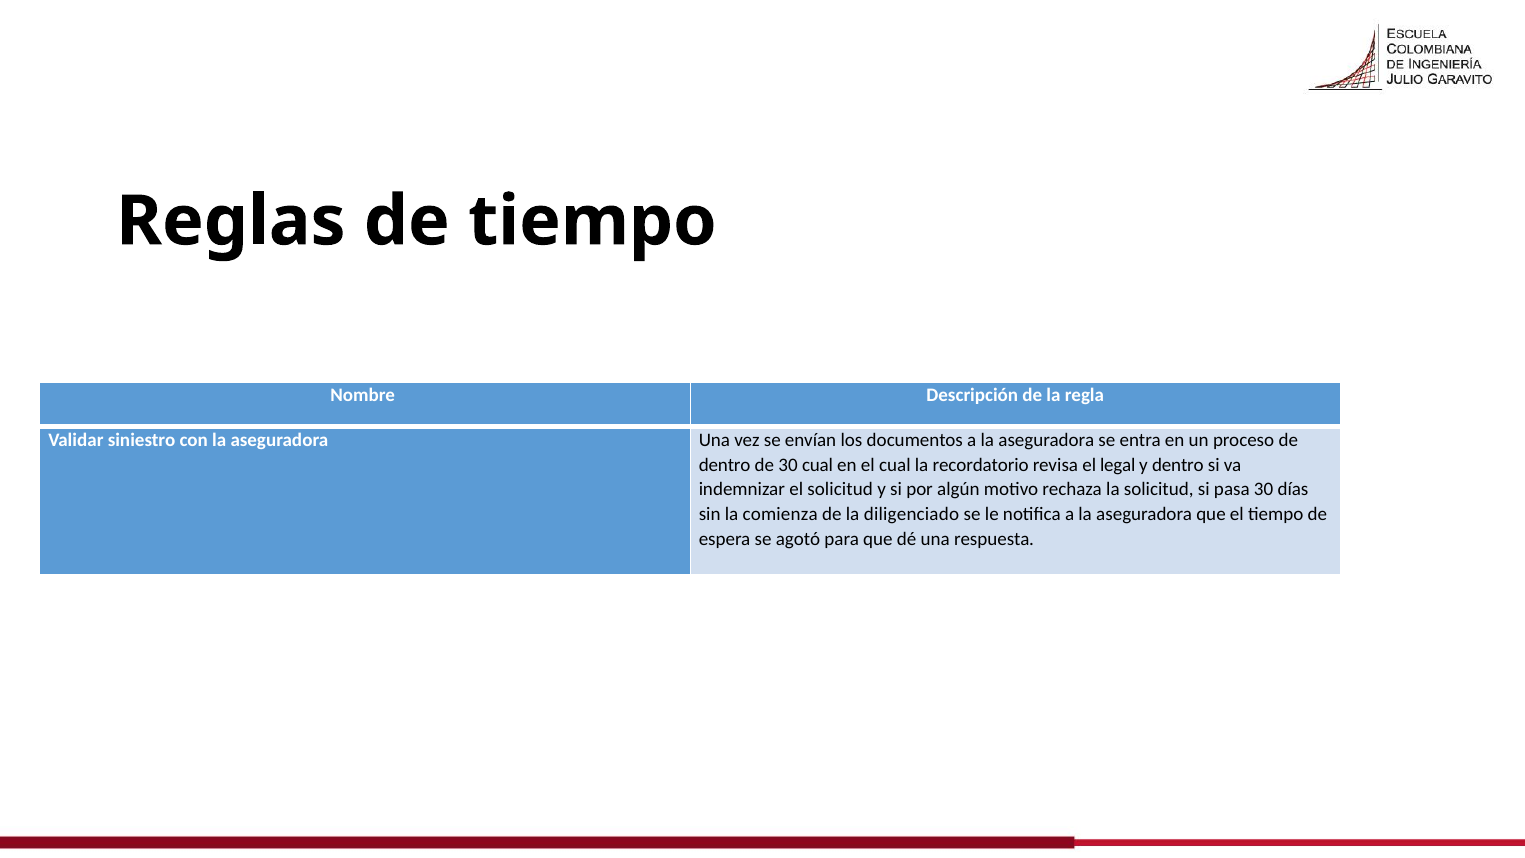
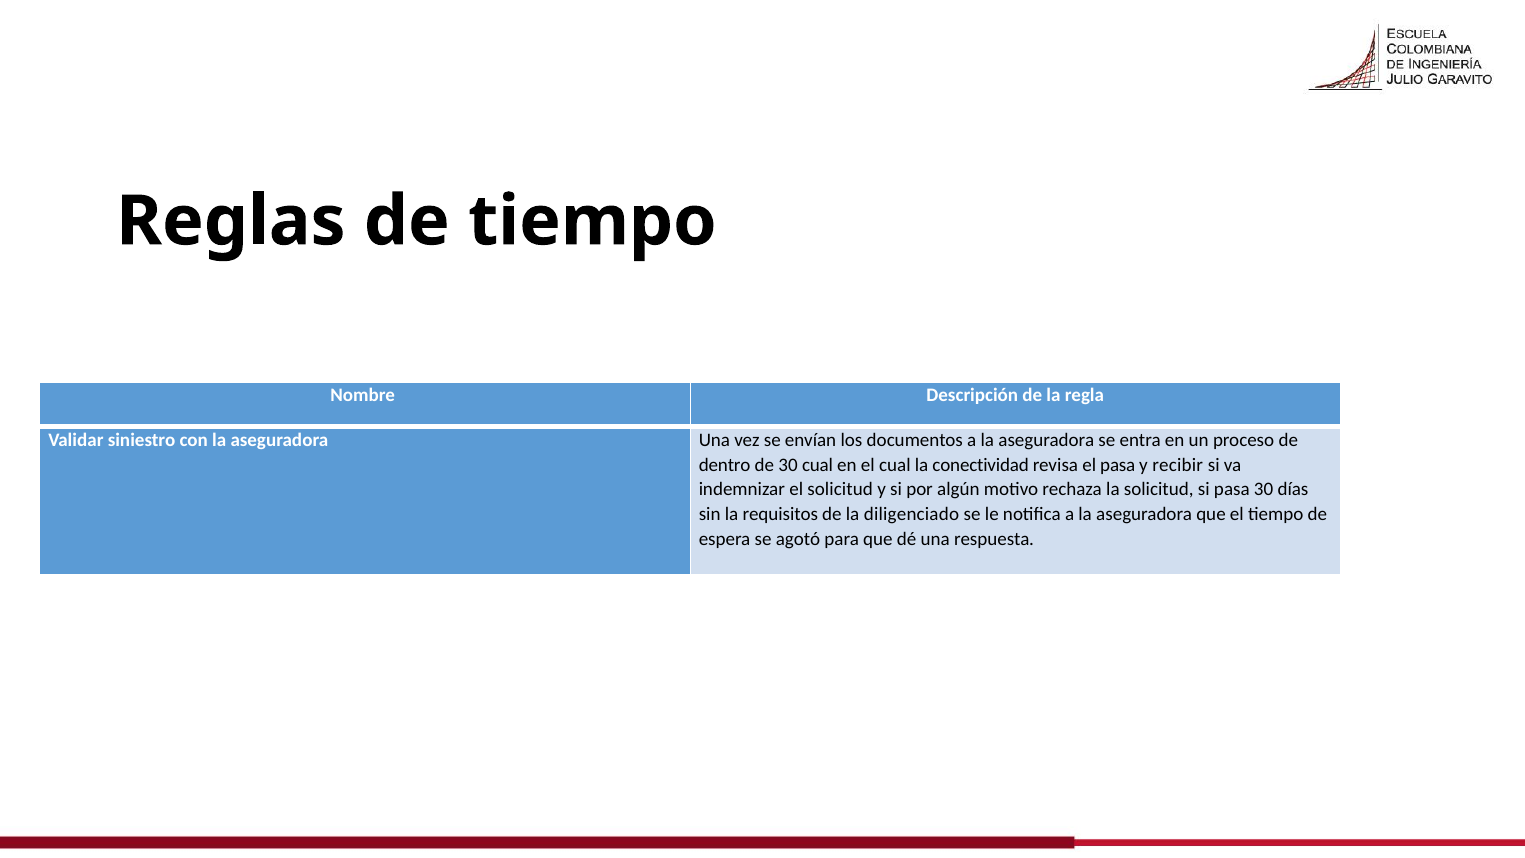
recordatorio: recordatorio -> conectividad
el legal: legal -> pasa
y dentro: dentro -> recibir
comienza: comienza -> requisitos
